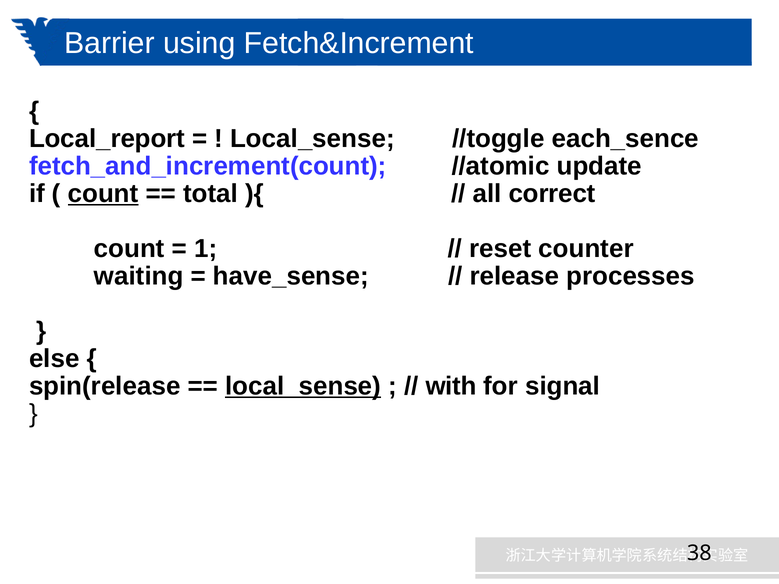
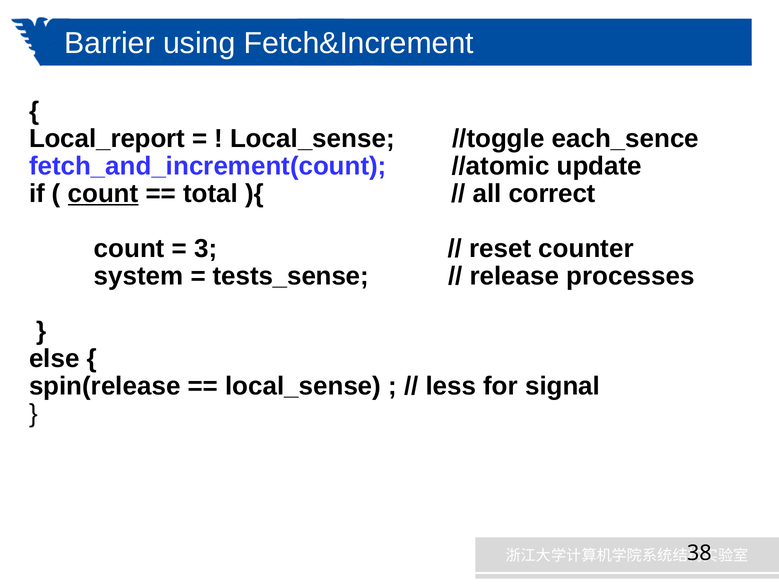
1: 1 -> 3
waiting: waiting -> system
have_sense: have_sense -> tests_sense
local_sense at (303, 386) underline: present -> none
with: with -> less
